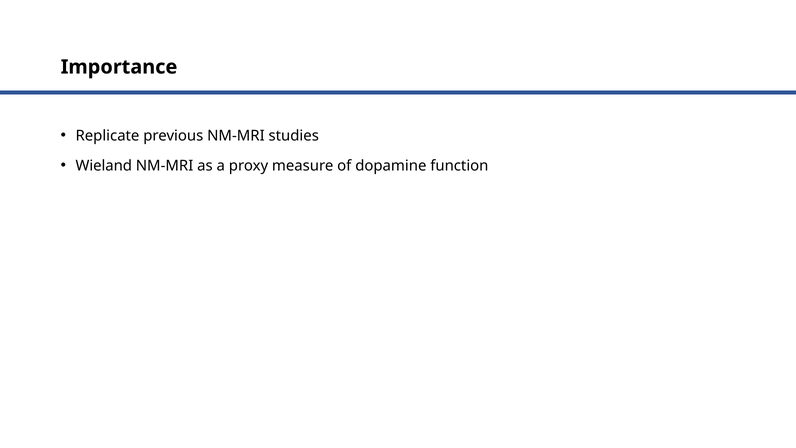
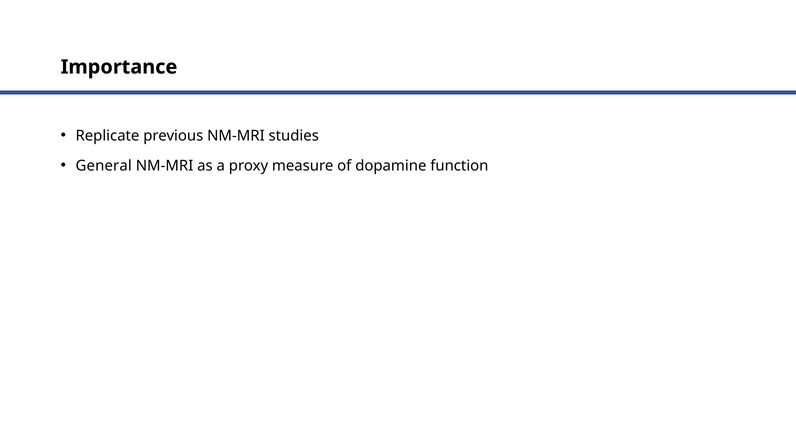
Wieland: Wieland -> General
